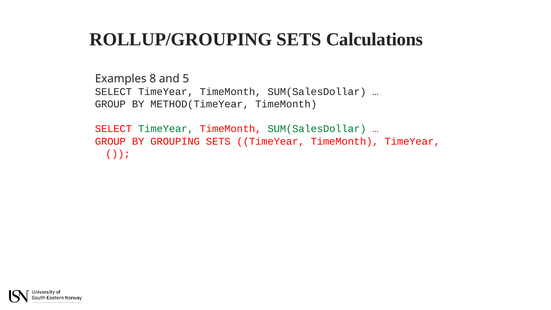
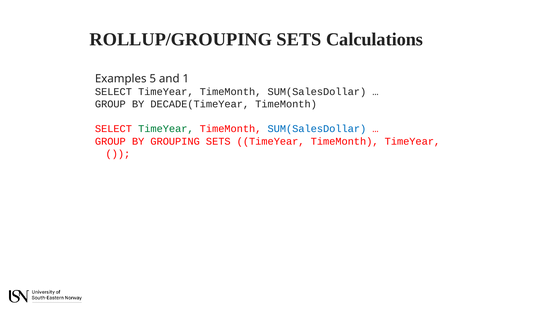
8: 8 -> 5
5: 5 -> 1
METHOD(TimeYear: METHOD(TimeYear -> DECADE(TimeYear
SUM(SalesDollar at (317, 129) colour: green -> blue
